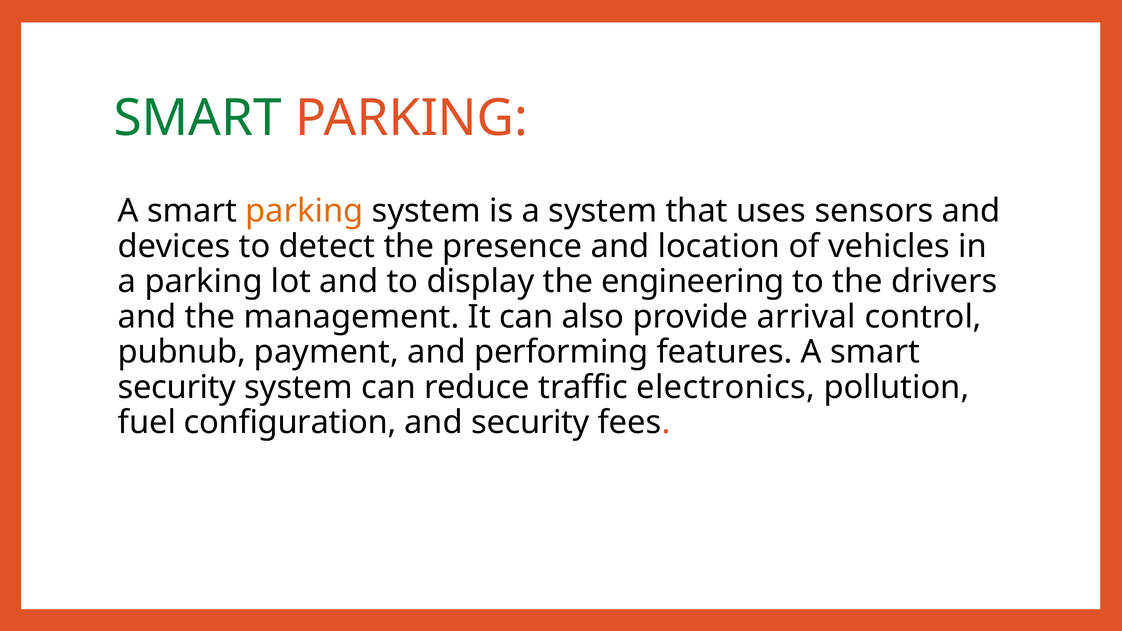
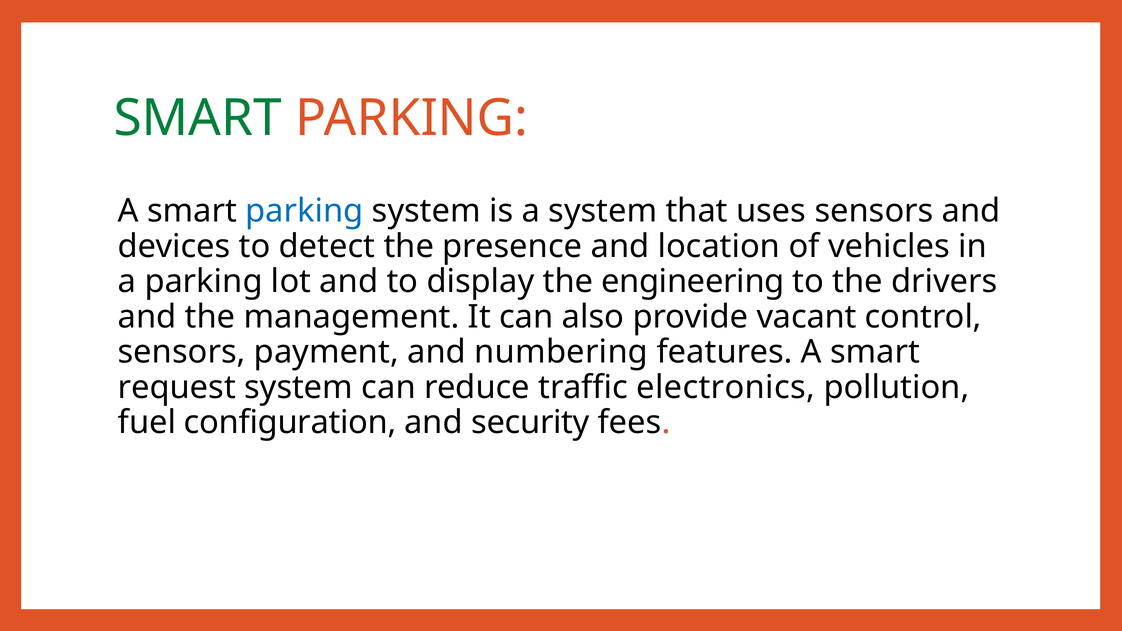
parking at (304, 211) colour: orange -> blue
arrival: arrival -> vacant
pubnub at (182, 352): pubnub -> sensors
performing: performing -> numbering
security at (177, 387): security -> request
